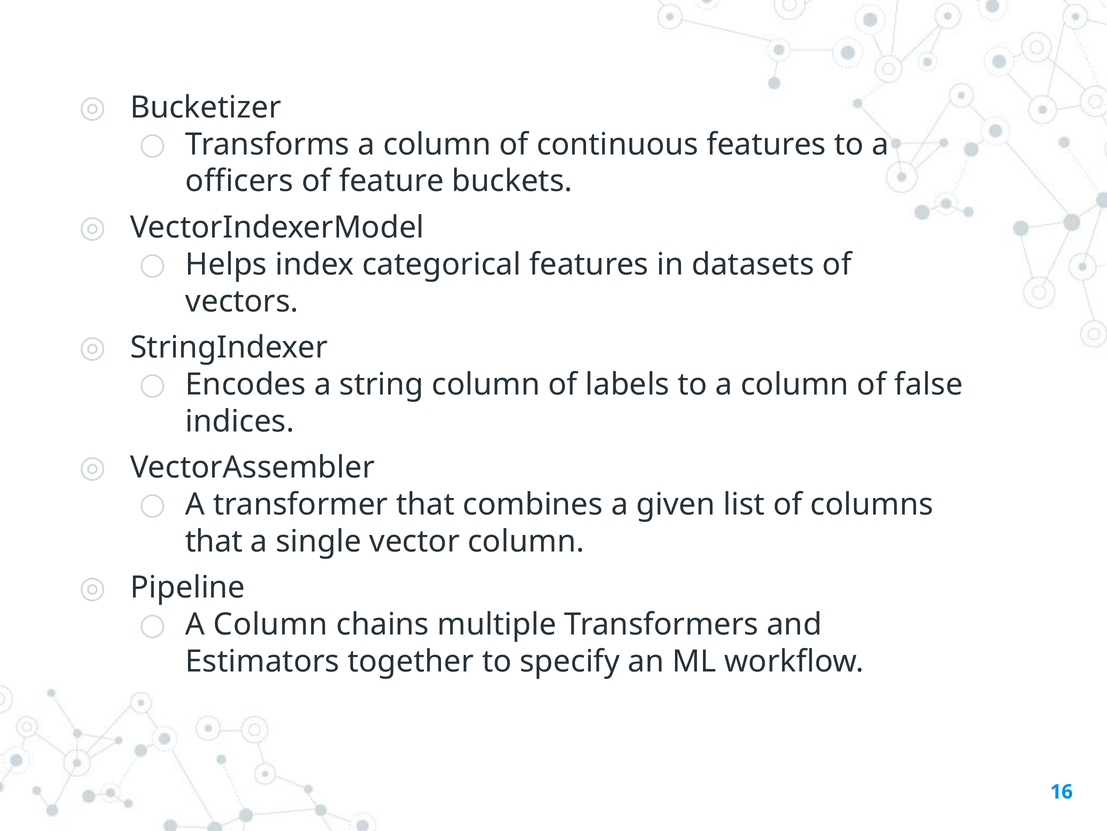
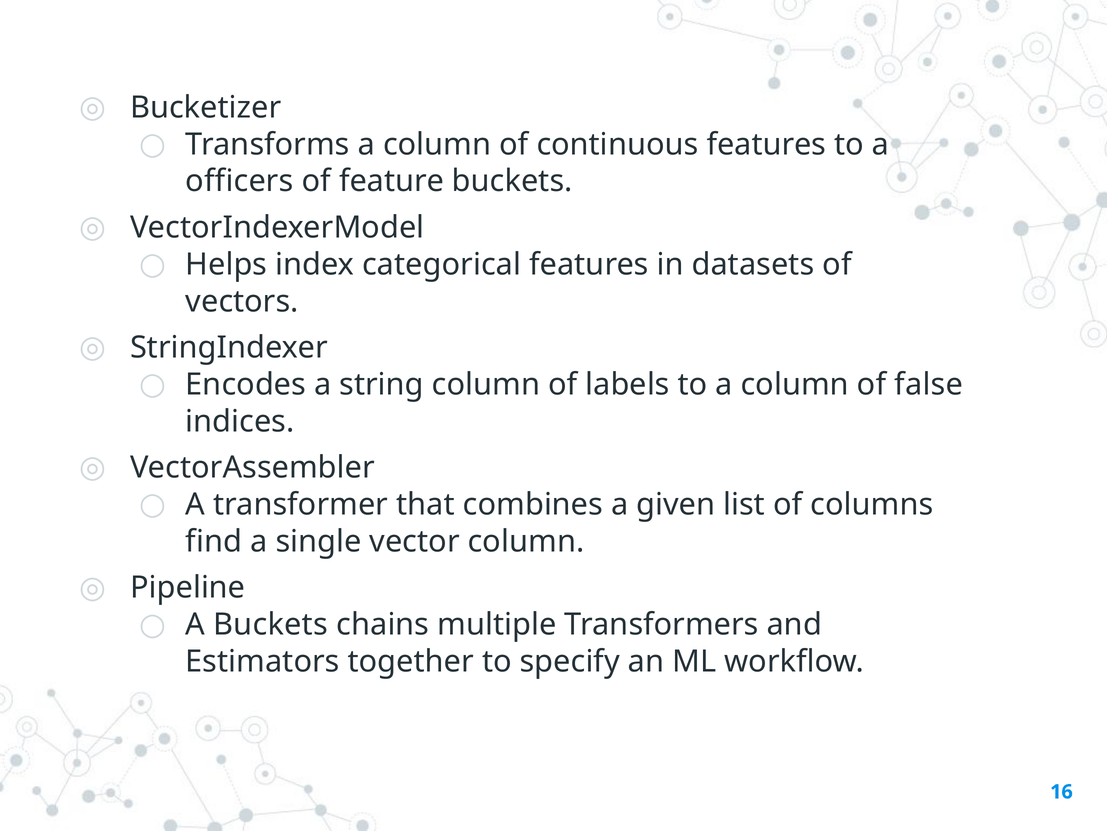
that at (214, 541): that -> find
Column at (271, 624): Column -> Buckets
